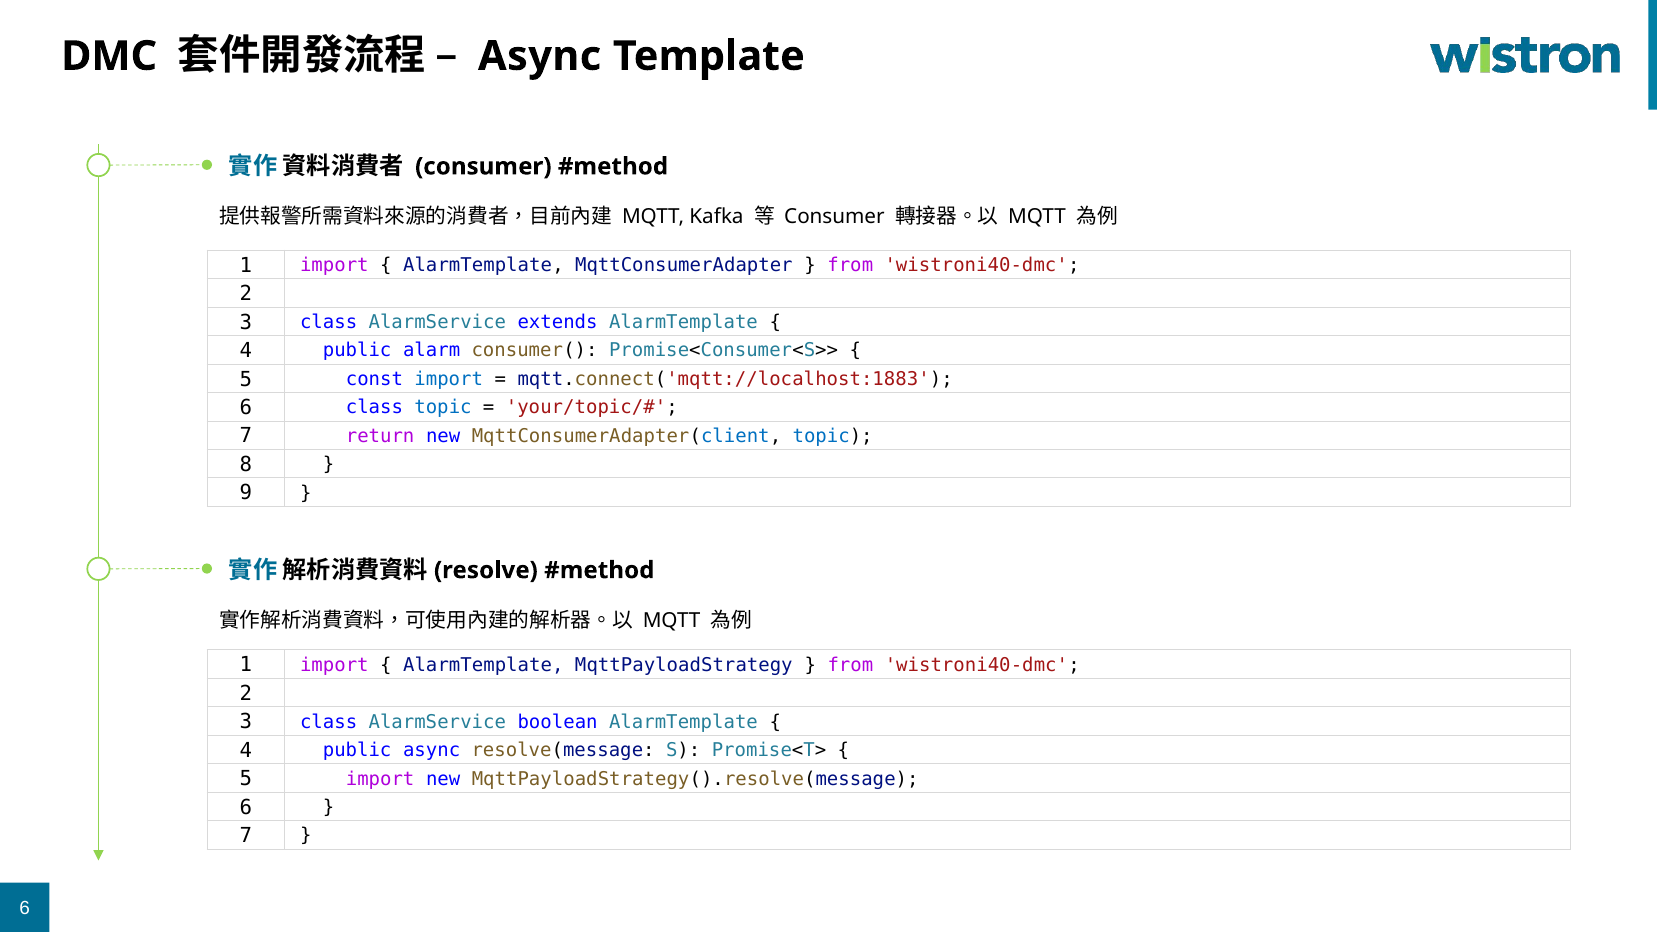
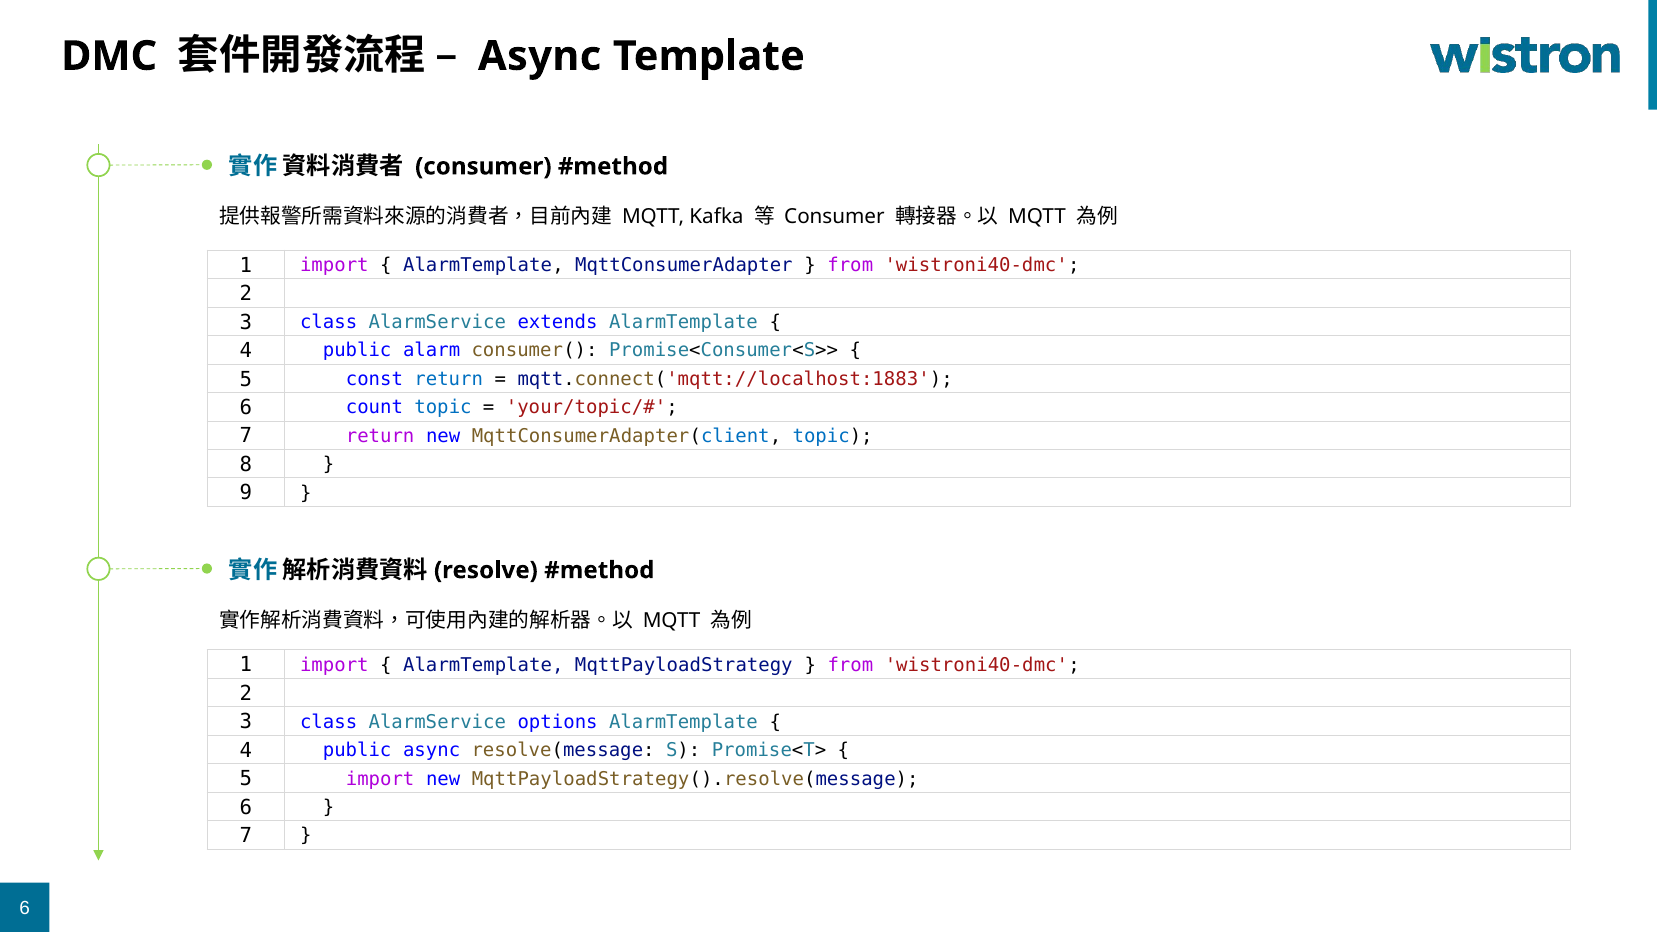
const import: import -> return
6 class: class -> count
boolean: boolean -> options
